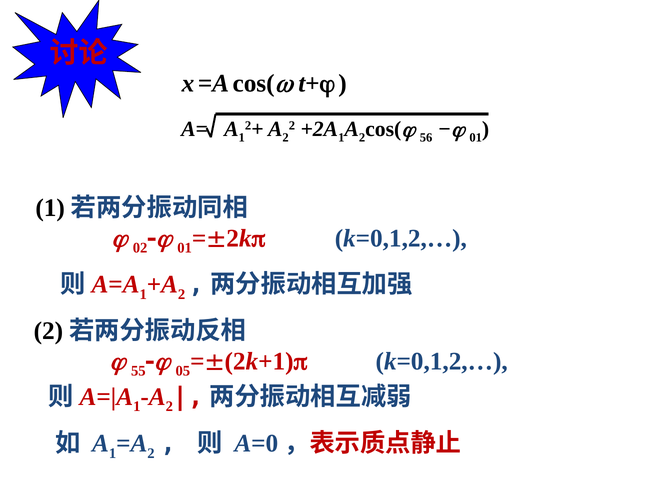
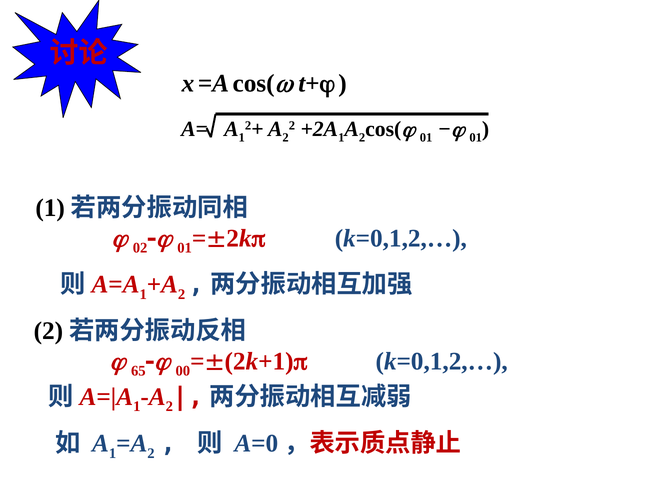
56 at (426, 138): 56 -> 01
55: 55 -> 65
05: 05 -> 00
